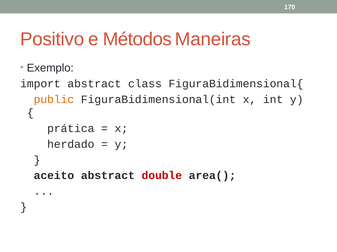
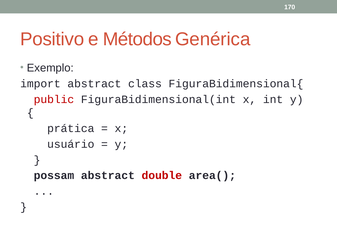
Maneiras: Maneiras -> Genérica
public colour: orange -> red
herdado: herdado -> usuário
aceito: aceito -> possam
